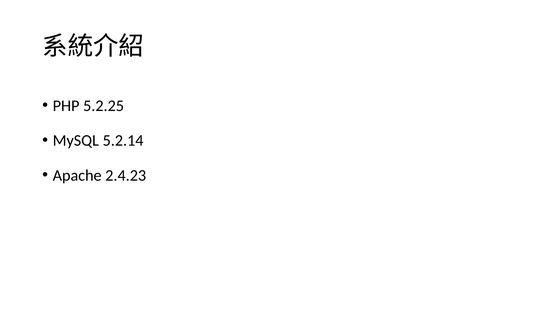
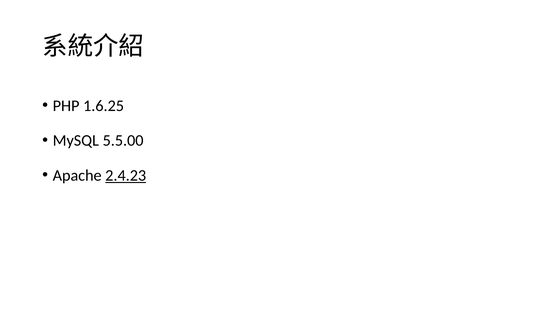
5.2.25: 5.2.25 -> 1.6.25
5.2.14: 5.2.14 -> 5.5.00
2.4.23 underline: none -> present
